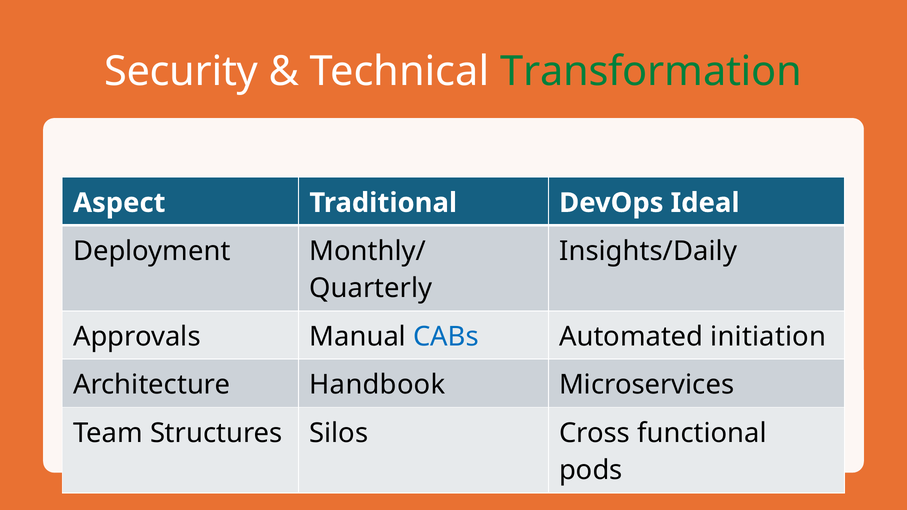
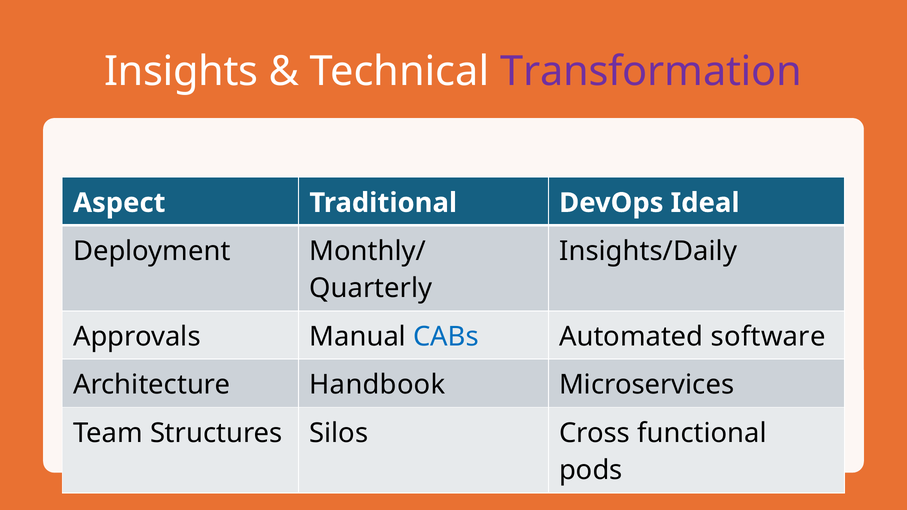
Security: Security -> Insights
Transformation colour: green -> purple
initiation: initiation -> software
